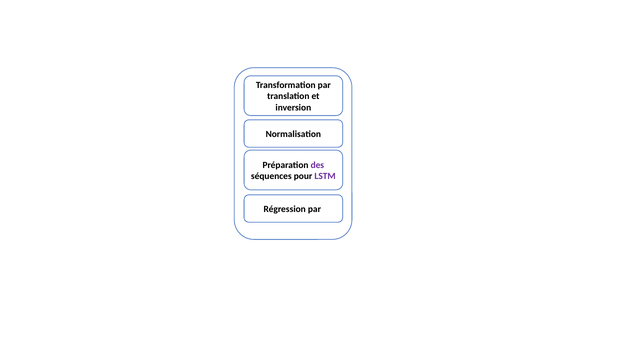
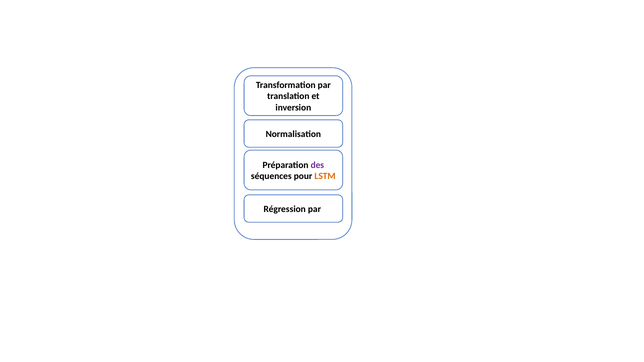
LSTM colour: purple -> orange
